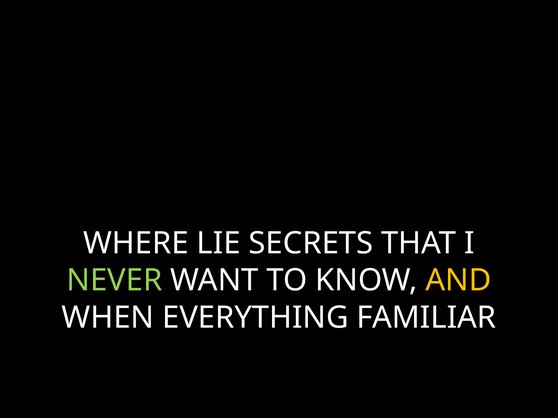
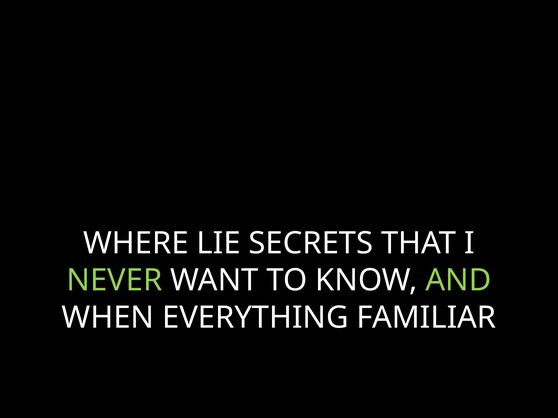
AND colour: yellow -> light green
